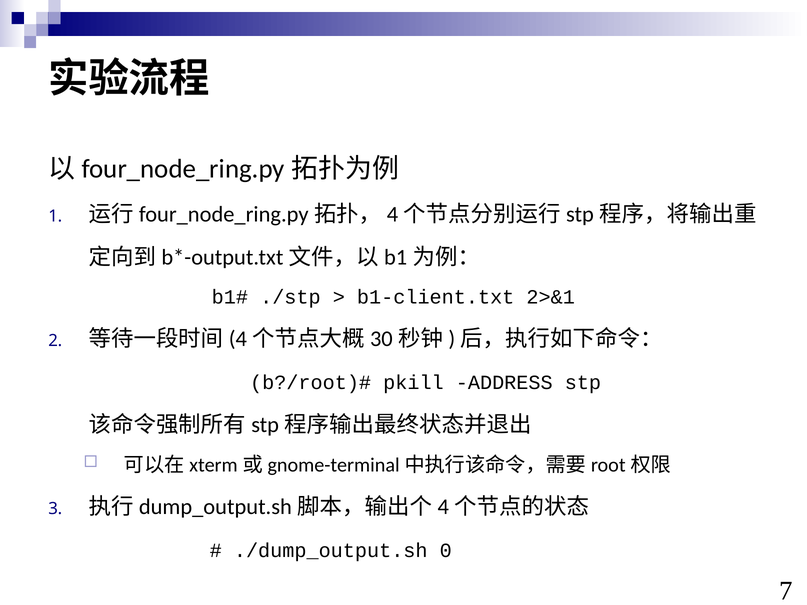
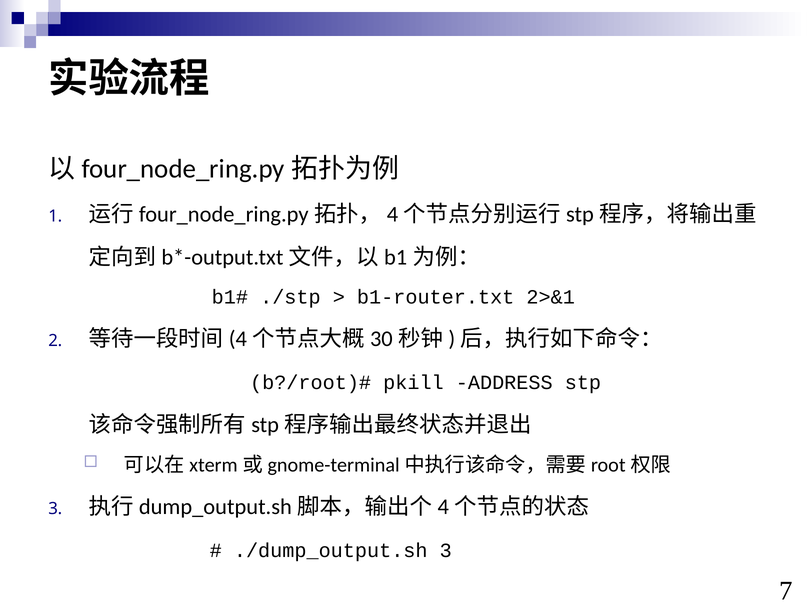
b1-client.txt: b1-client.txt -> b1-router.txt
./dump_output.sh 0: 0 -> 3
